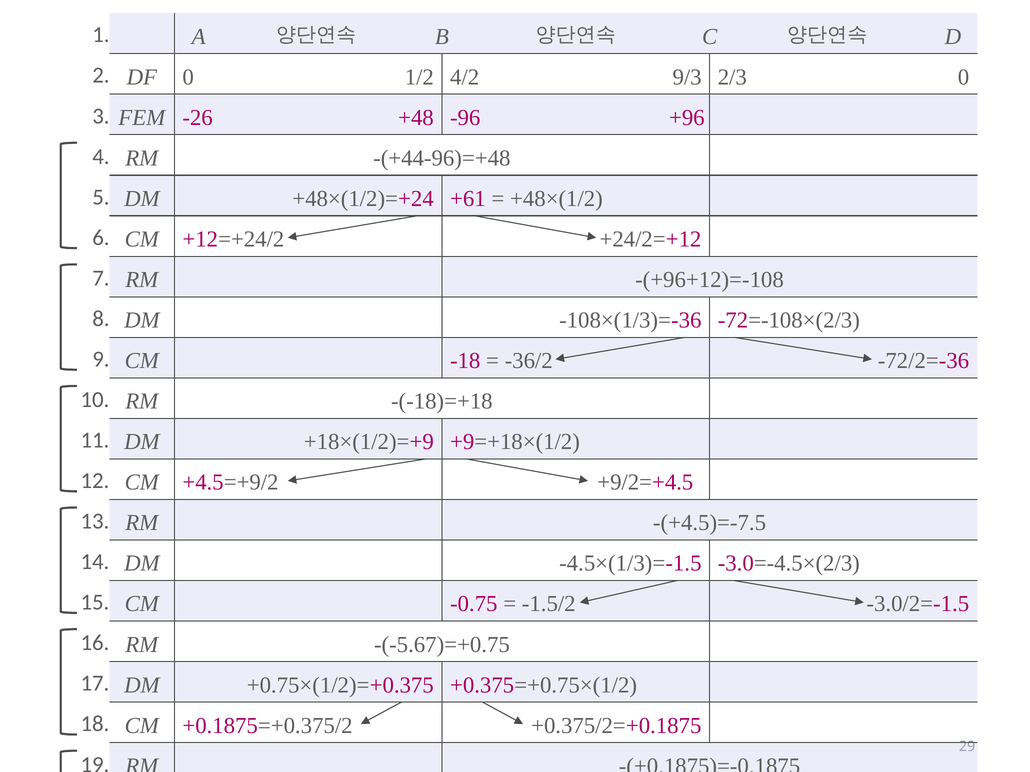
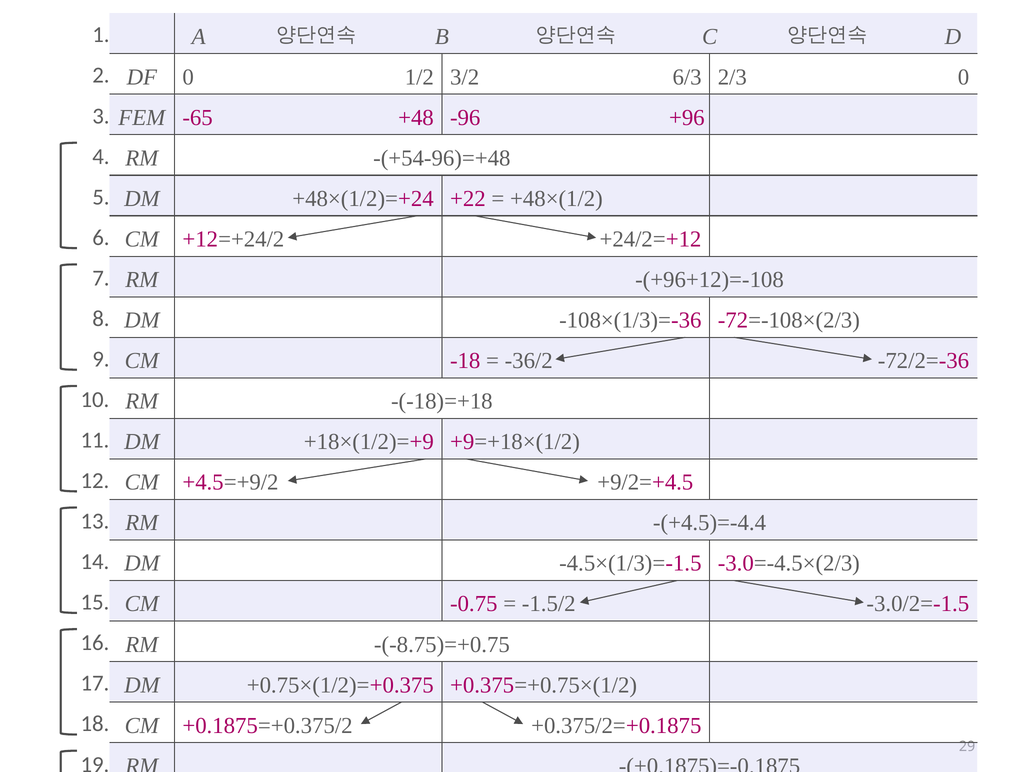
4/2: 4/2 -> 3/2
9/3: 9/3 -> 6/3
-26: -26 -> -65
-(+44-96)=+48: -(+44-96)=+48 -> -(+54-96)=+48
+61: +61 -> +22
-(+4.5)=-7.5: -(+4.5)=-7.5 -> -(+4.5)=-4.4
-(-5.67)=+0.75: -(-5.67)=+0.75 -> -(-8.75)=+0.75
